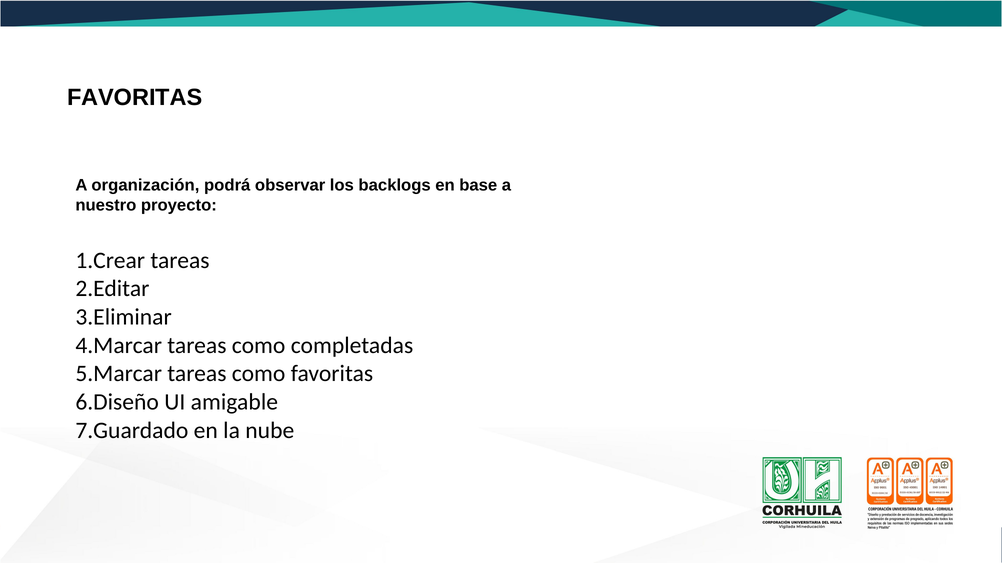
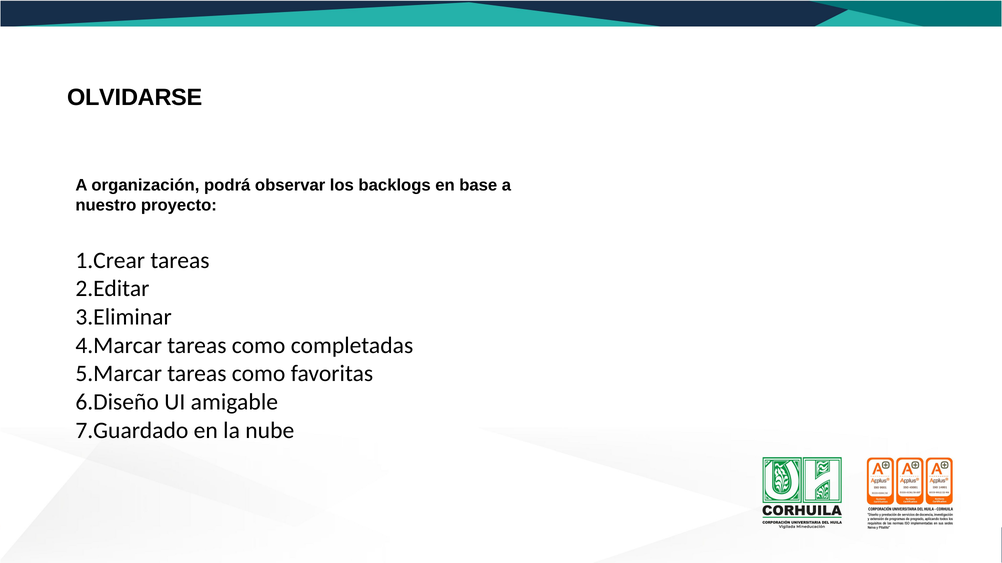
FAVORITAS at (135, 98): FAVORITAS -> OLVIDARSE
